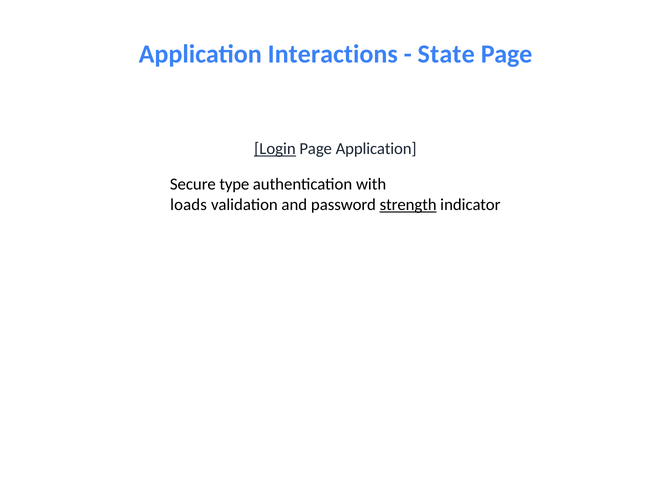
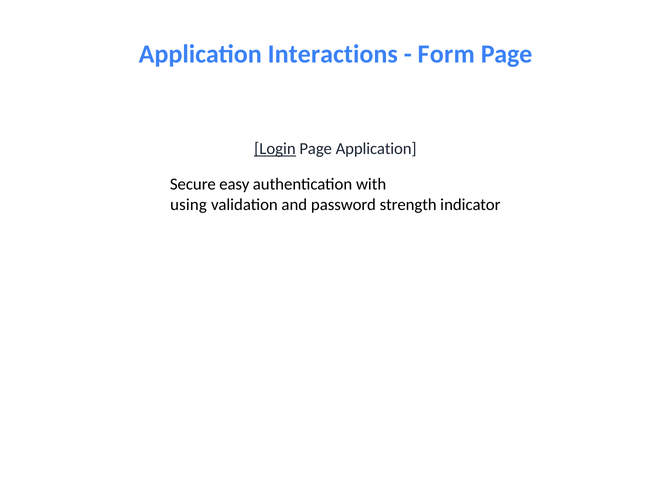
State: State -> Form
type: type -> easy
loads: loads -> using
strength underline: present -> none
